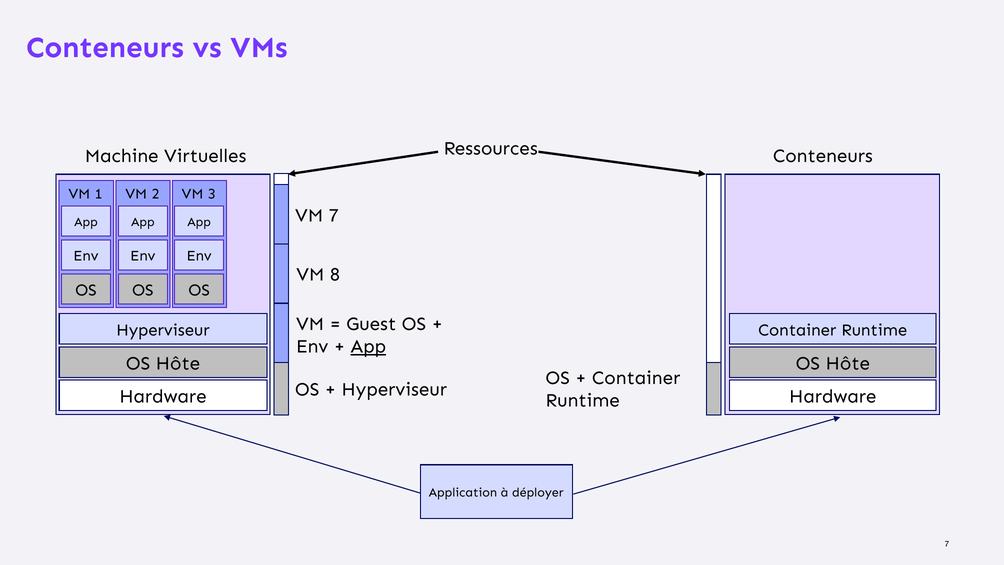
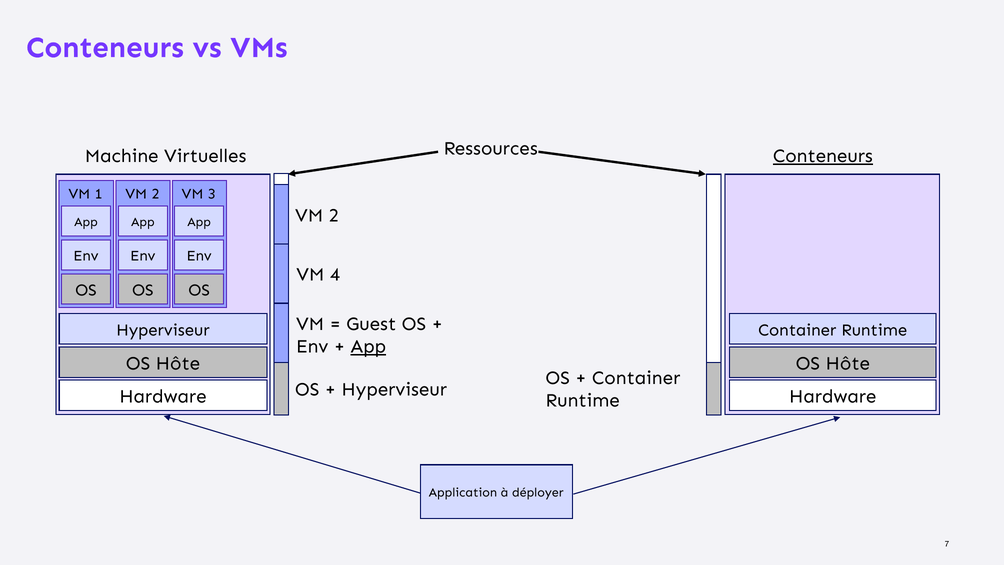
Conteneurs at (823, 156) underline: none -> present
7 at (334, 215): 7 -> 2
8: 8 -> 4
